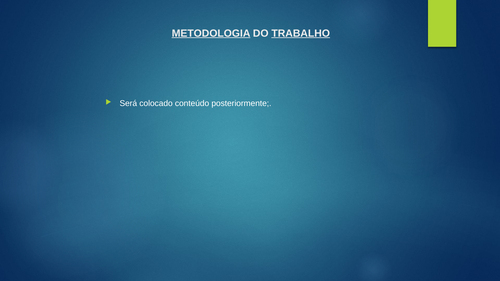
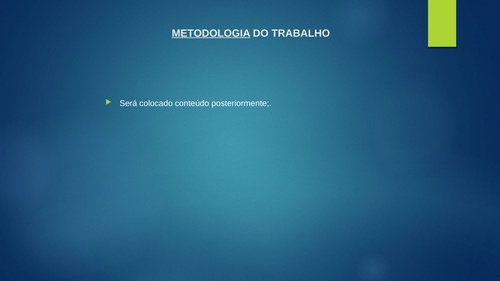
TRABALHO underline: present -> none
